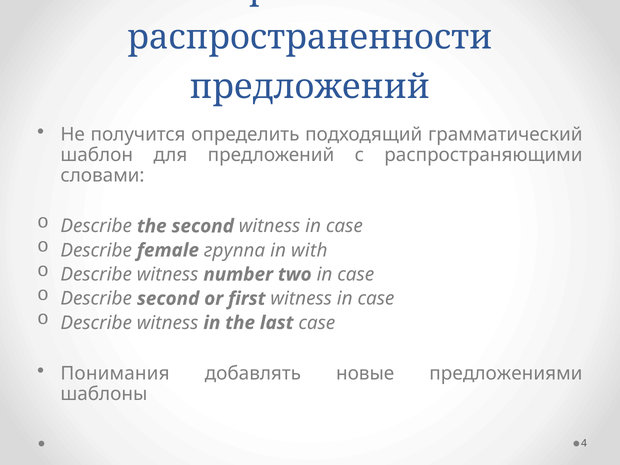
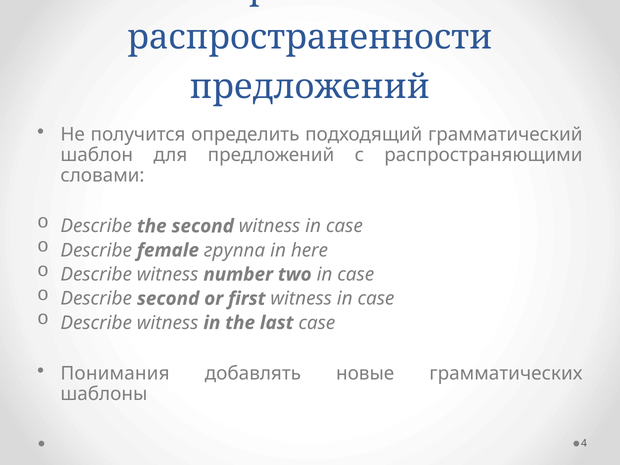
with: with -> here
предложениями: предложениями -> грамматических
